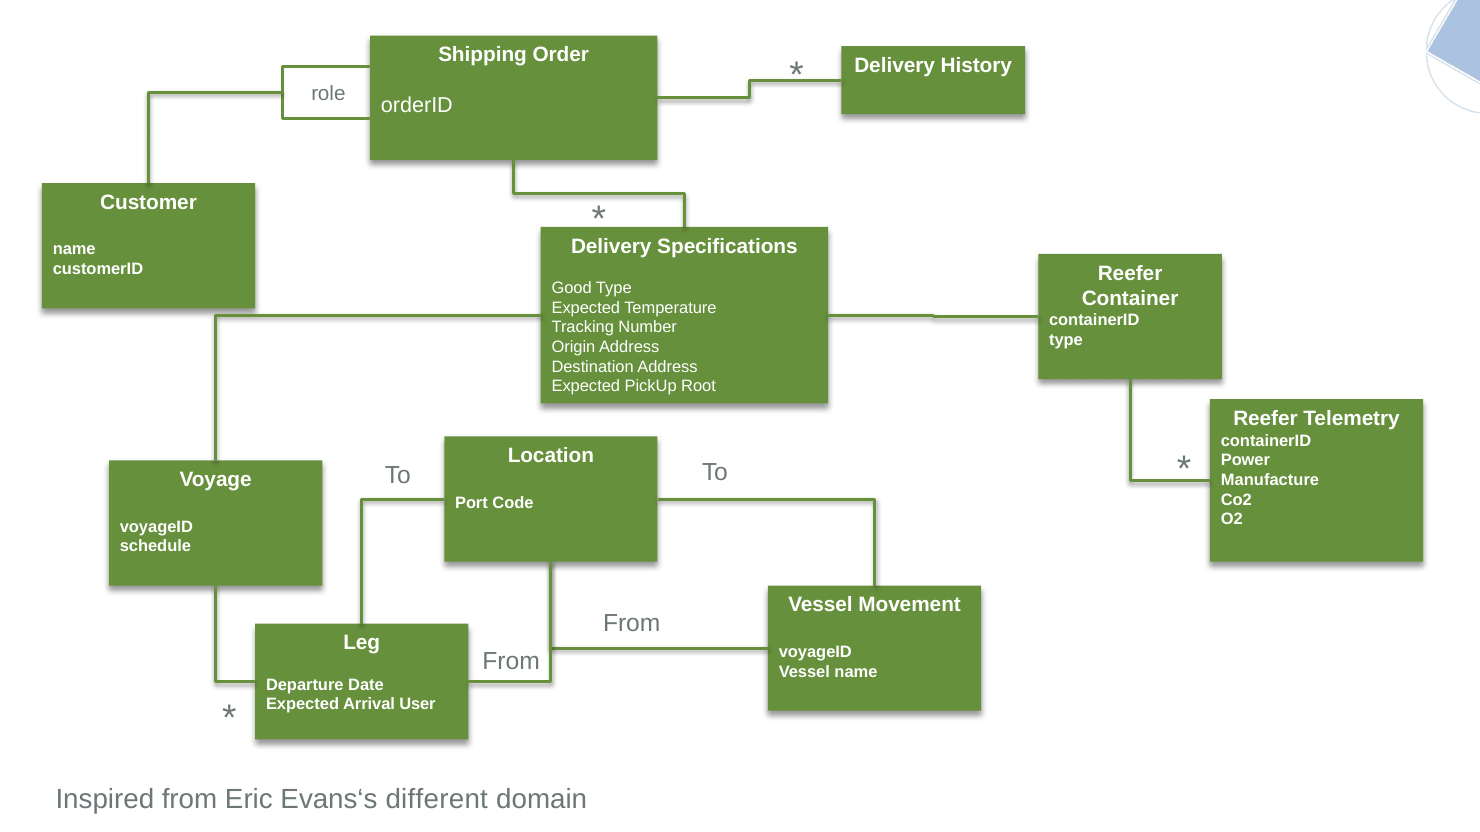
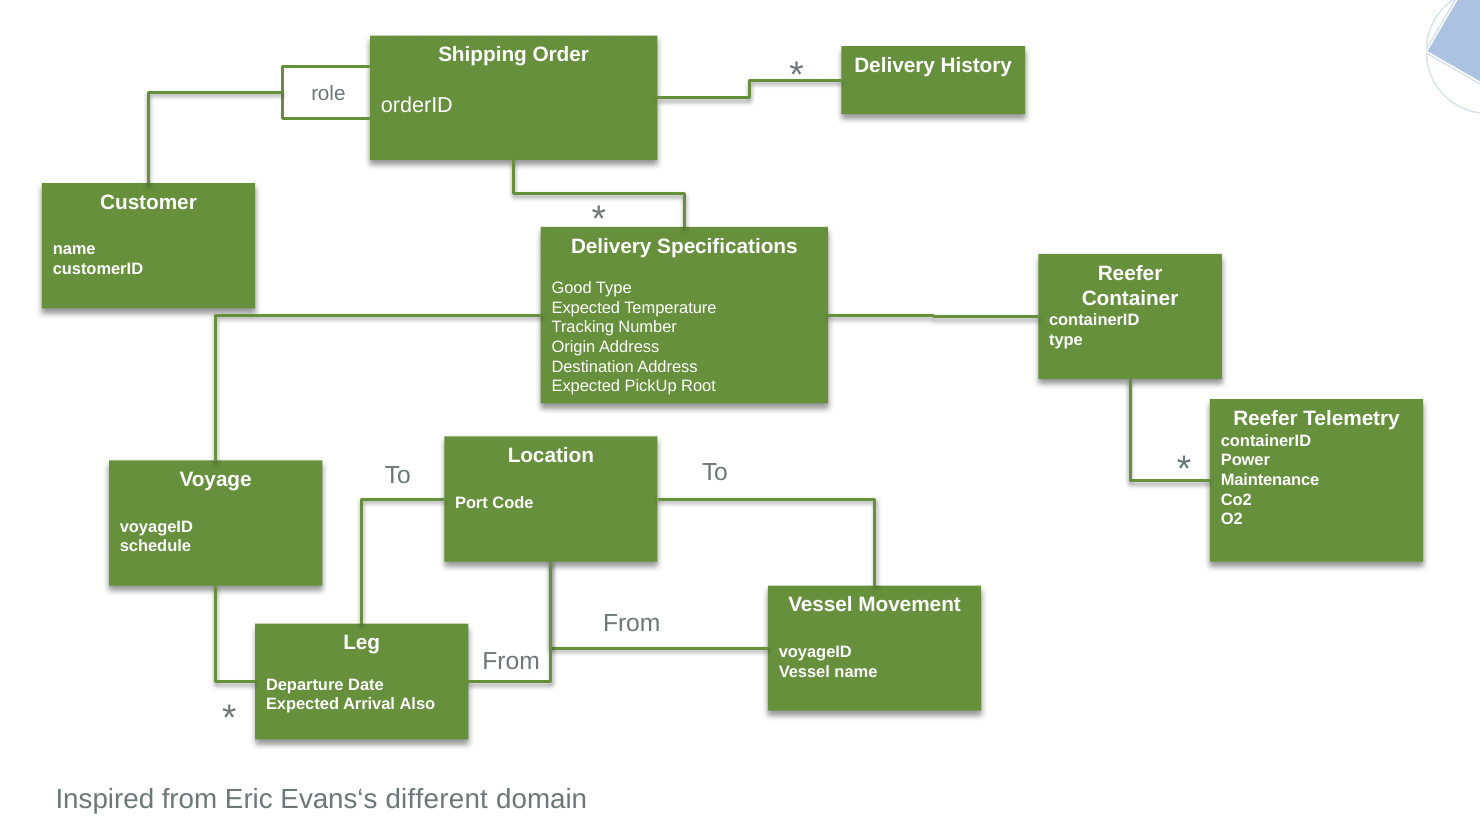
Manufacture: Manufacture -> Maintenance
User: User -> Also
